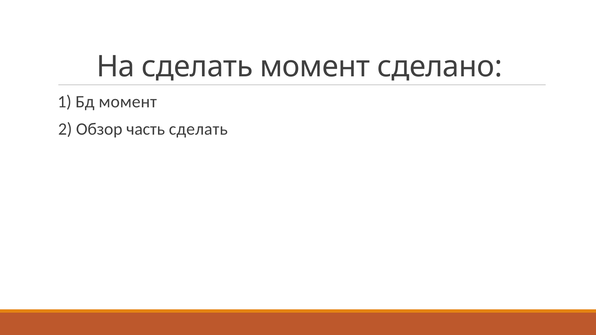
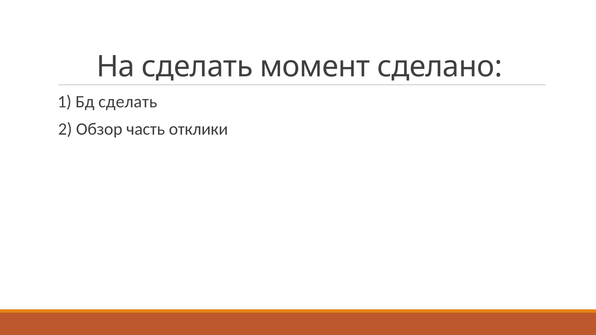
Бд момент: момент -> сделать
часть сделать: сделать -> отклики
